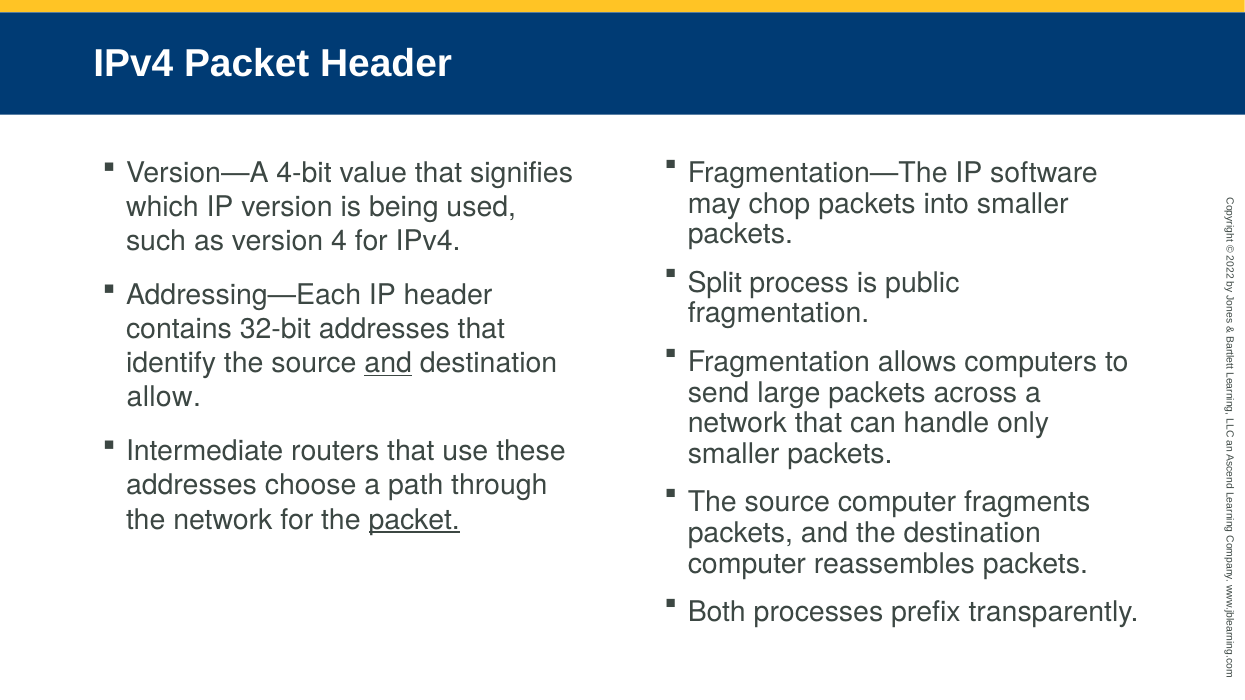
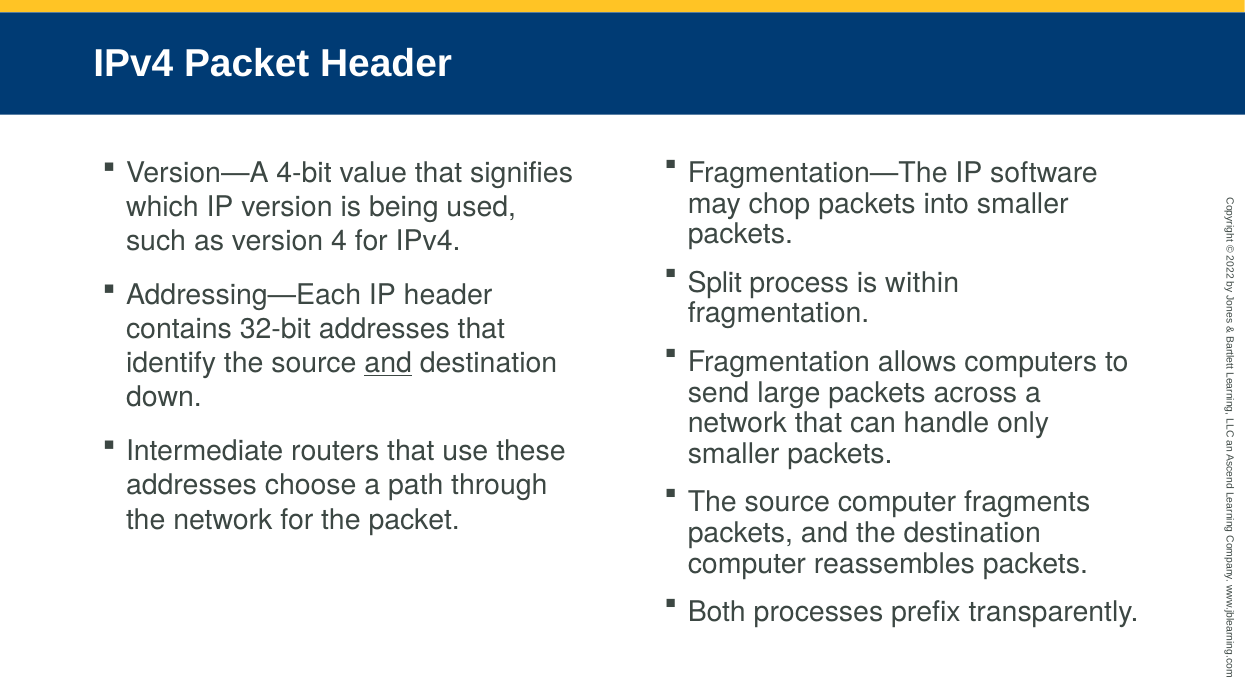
public: public -> within
allow: allow -> down
packet at (414, 520) underline: present -> none
